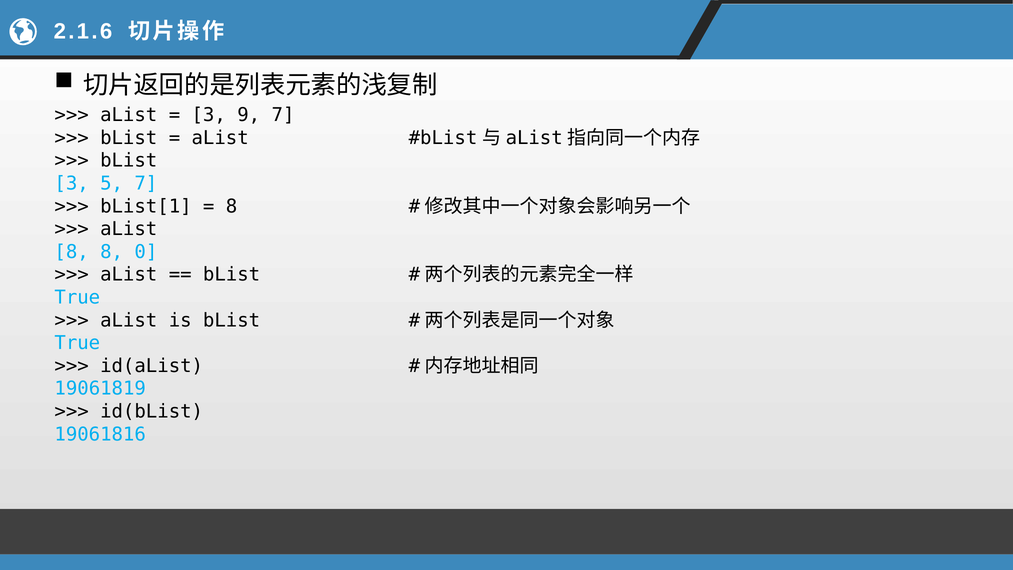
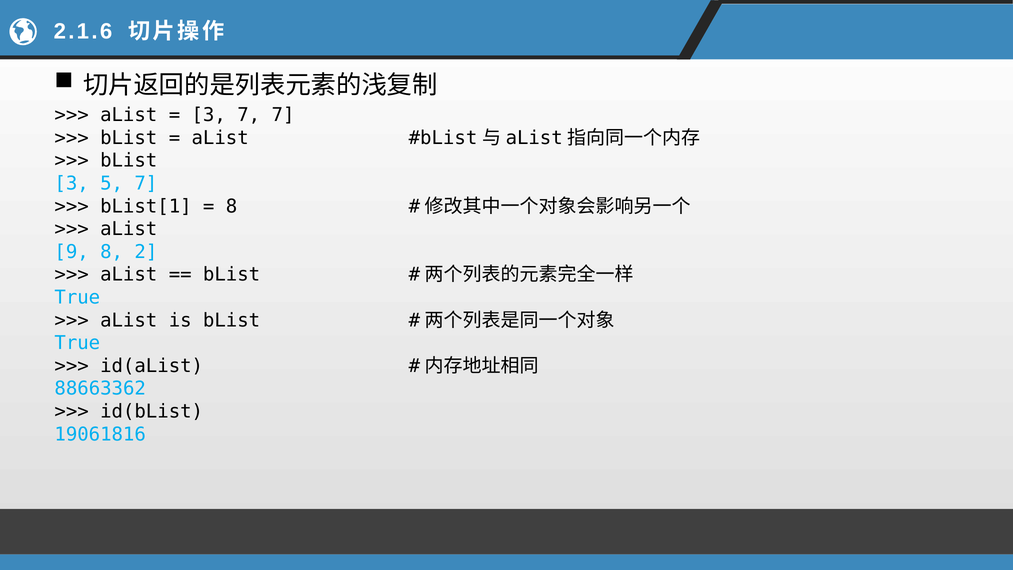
3 9: 9 -> 7
8 at (72, 252): 8 -> 9
0: 0 -> 2
19061819: 19061819 -> 88663362
